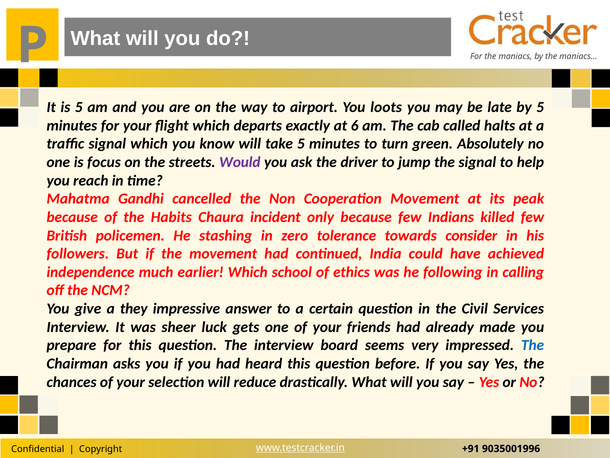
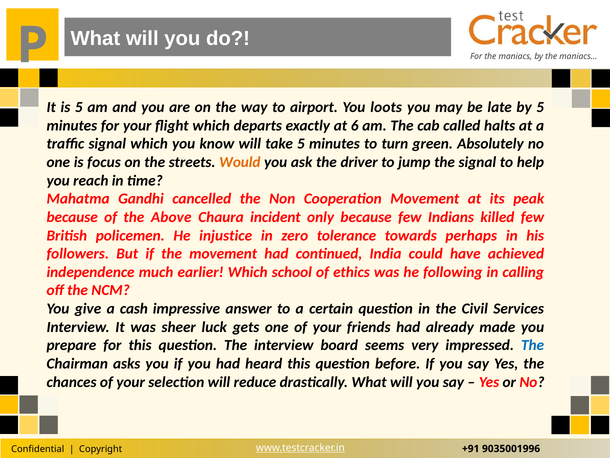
Would colour: purple -> orange
Habits: Habits -> Above
stashing: stashing -> injustice
consider: consider -> perhaps
they: they -> cash
